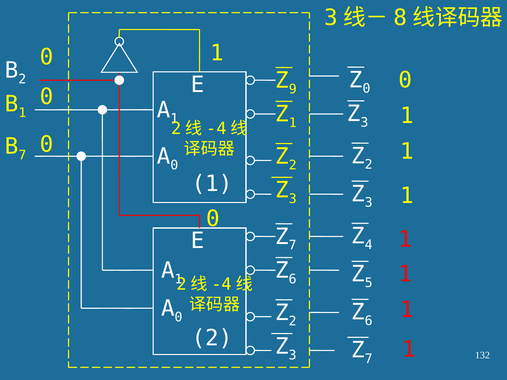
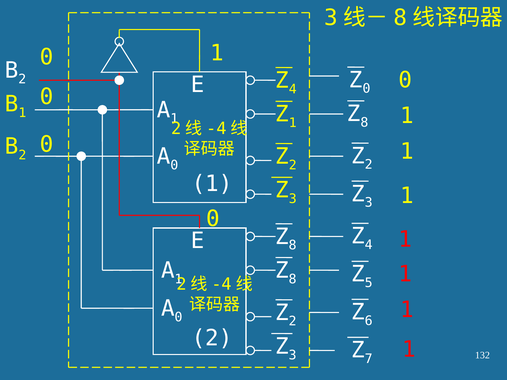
9 at (293, 89): 9 -> 4
3 at (364, 123): 3 -> 8
7 at (22, 155): 7 -> 2
7 at (293, 245): 7 -> 8
6 at (293, 279): 6 -> 8
